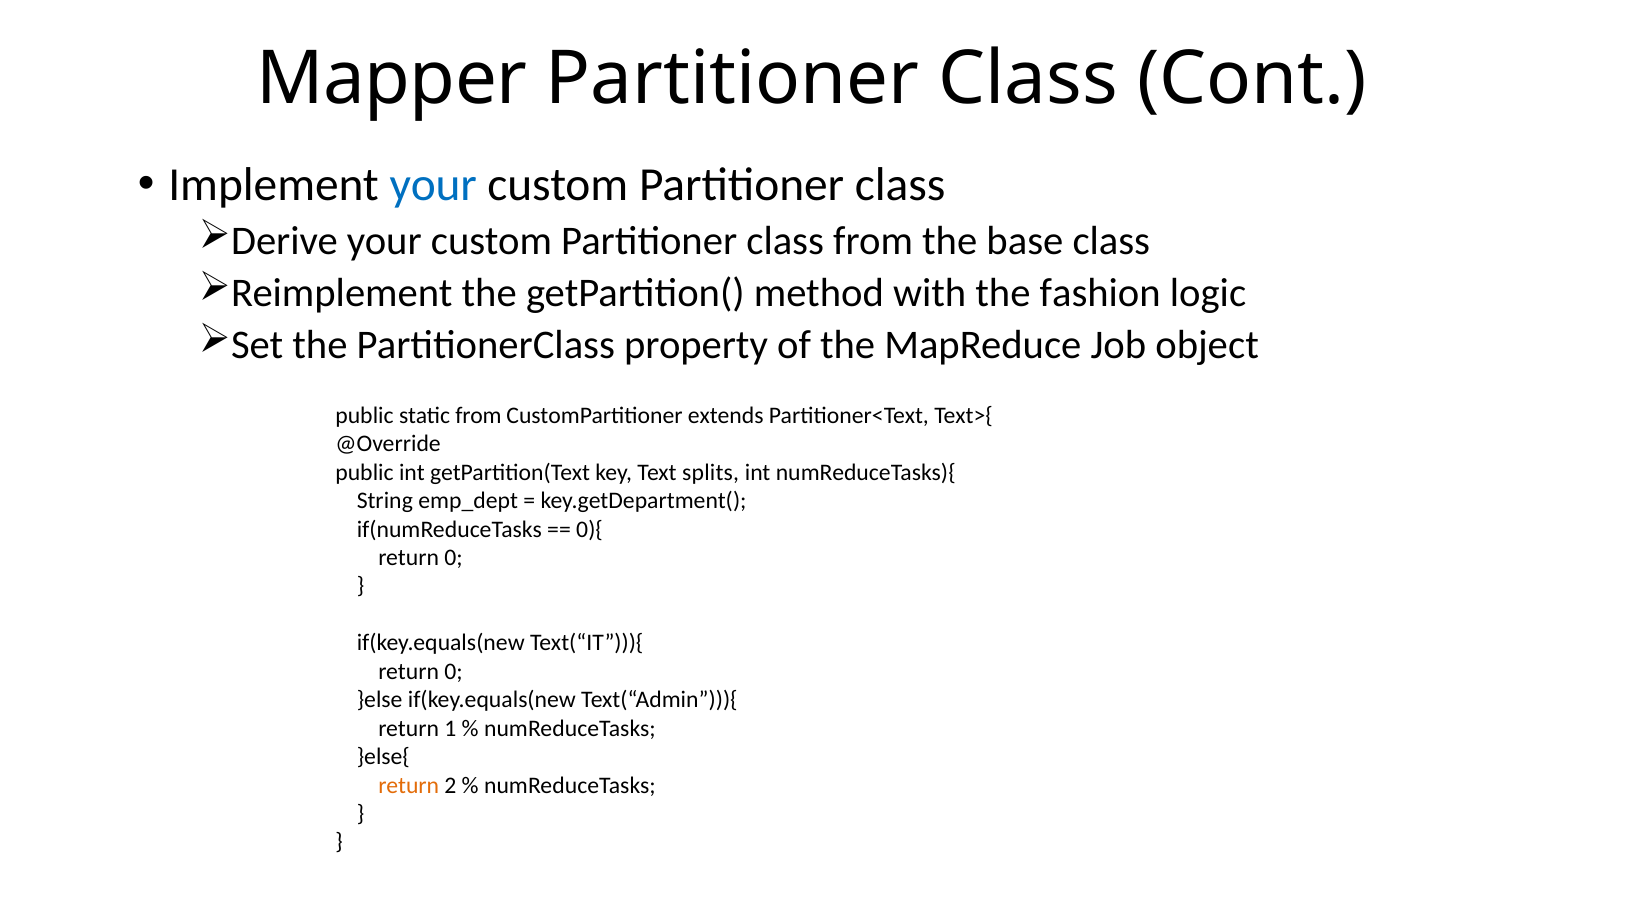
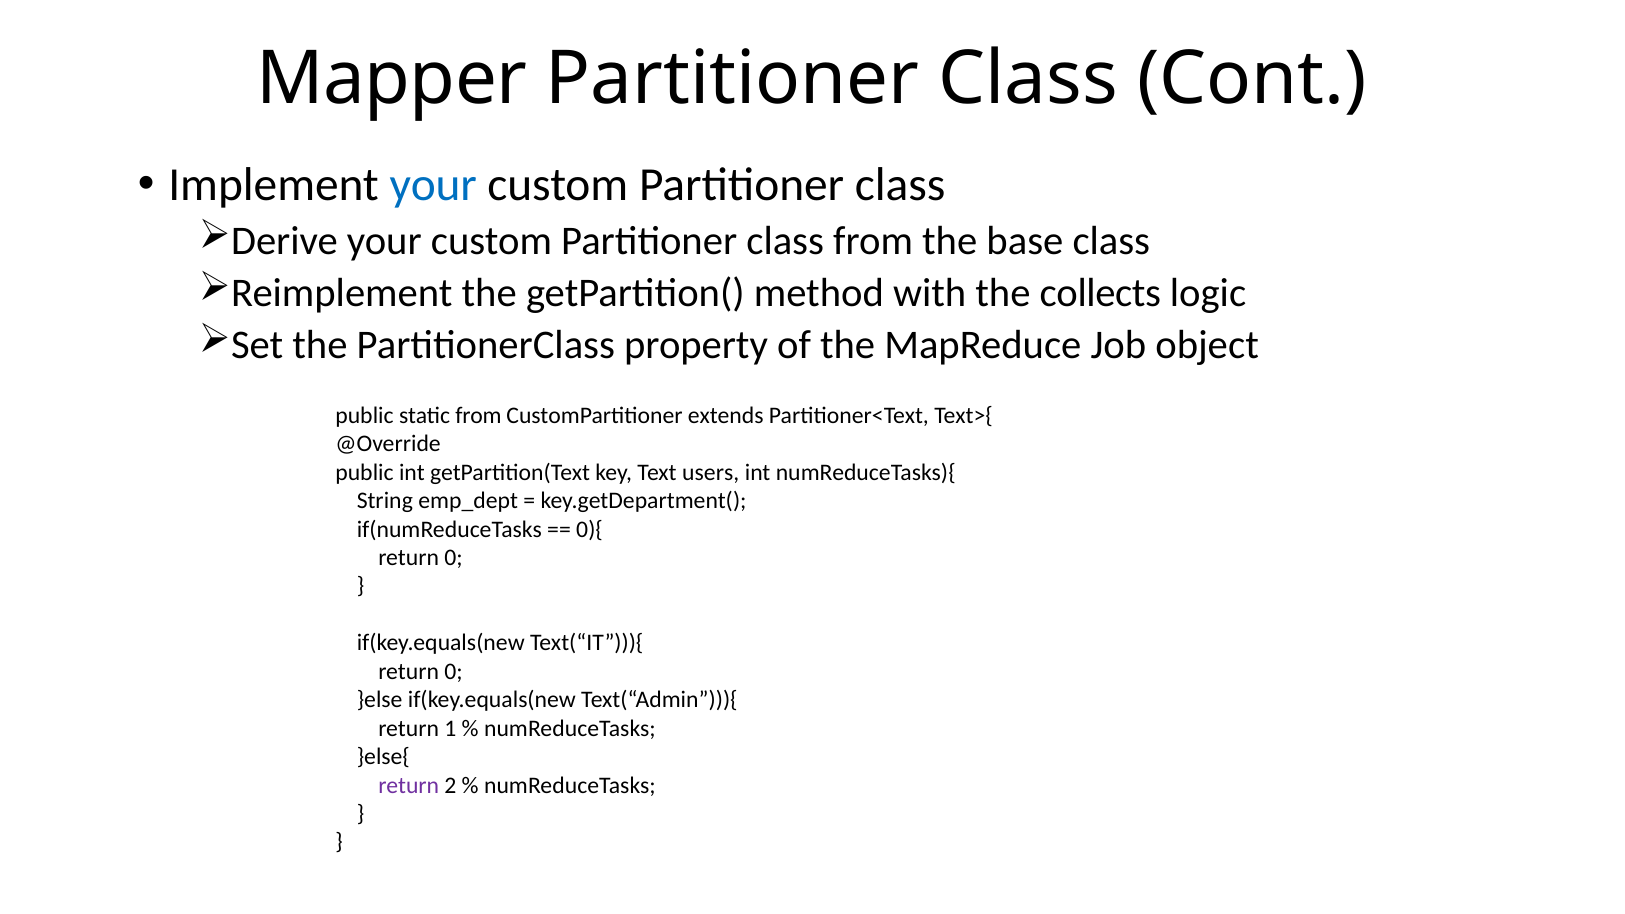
fashion: fashion -> collects
splits: splits -> users
return at (409, 785) colour: orange -> purple
